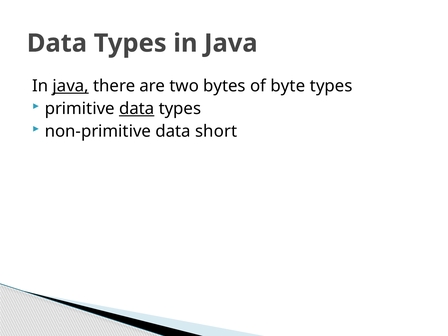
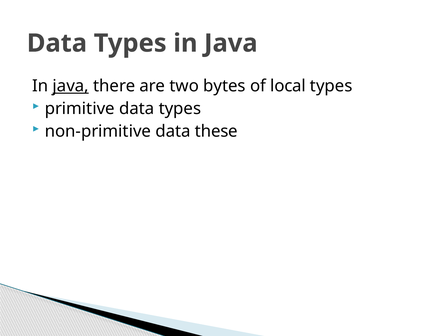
byte: byte -> local
data at (137, 109) underline: present -> none
short: short -> these
